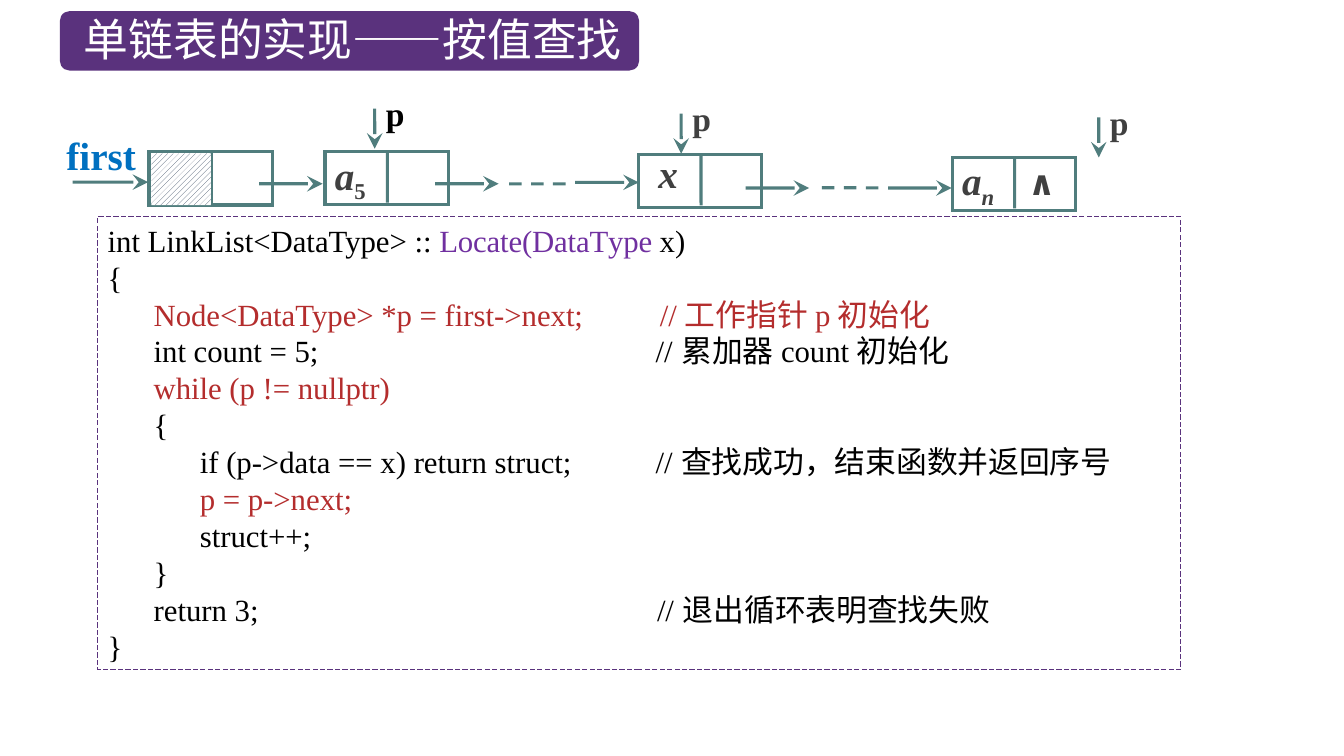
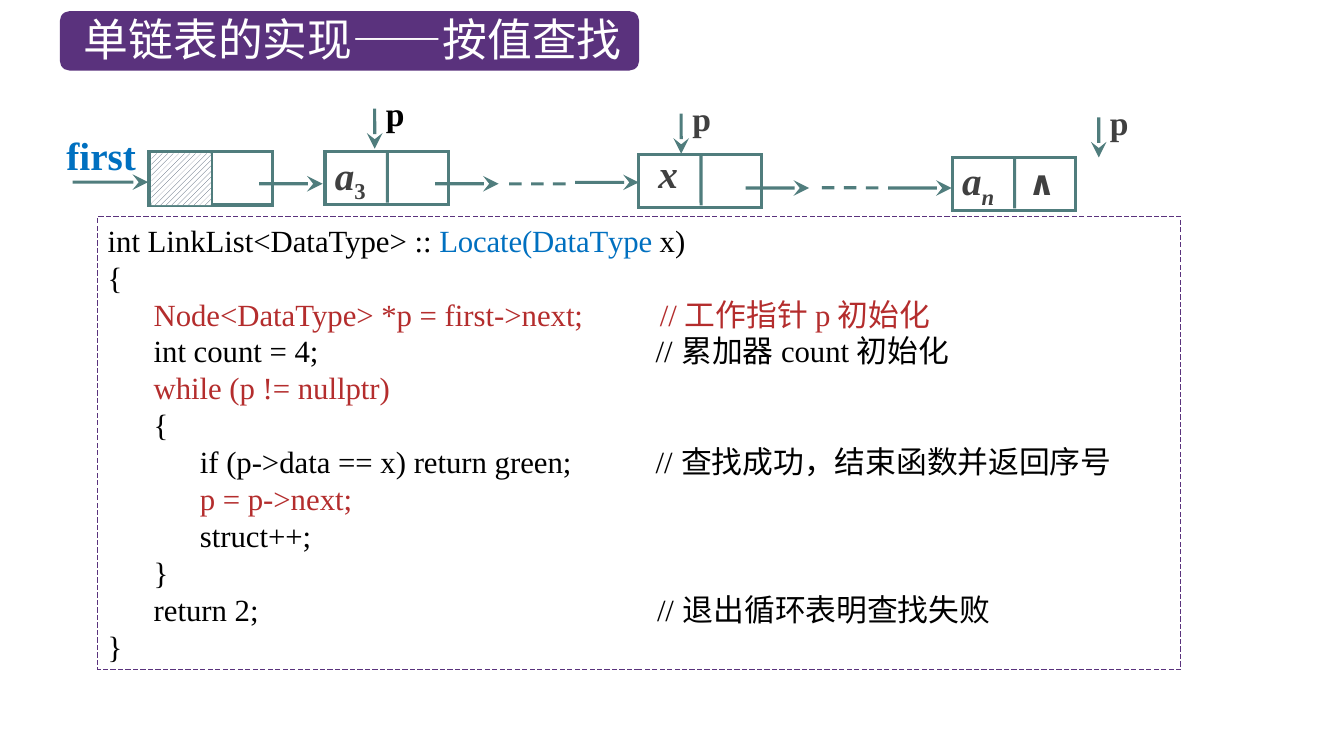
5 at (360, 192): 5 -> 3
Locate(DataType colour: purple -> blue
5 at (307, 353): 5 -> 4
struct: struct -> green
3: 3 -> 2
